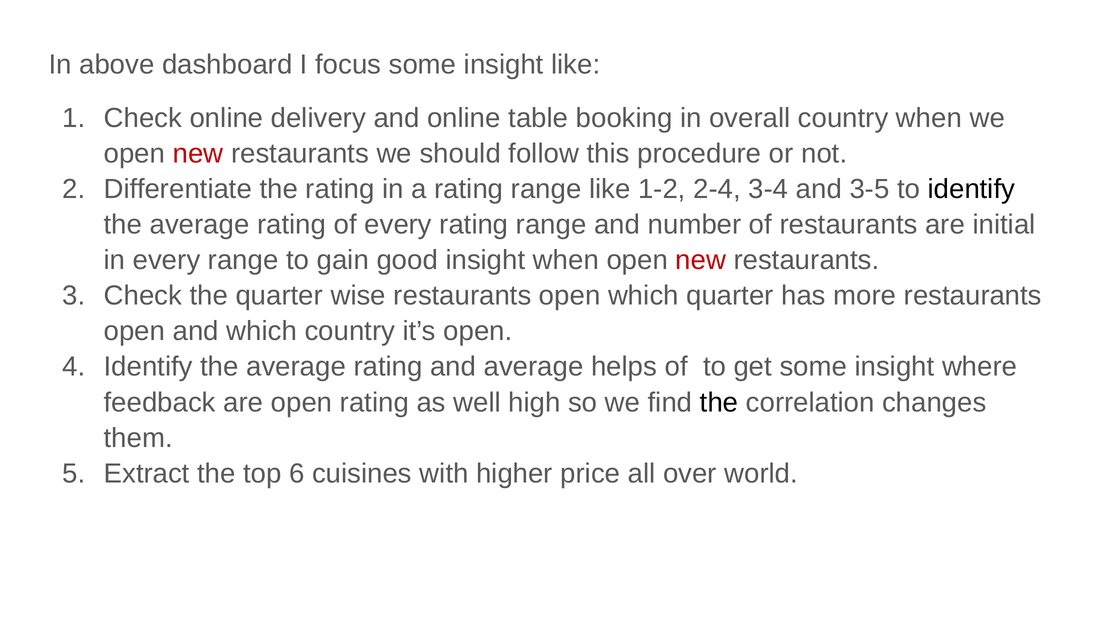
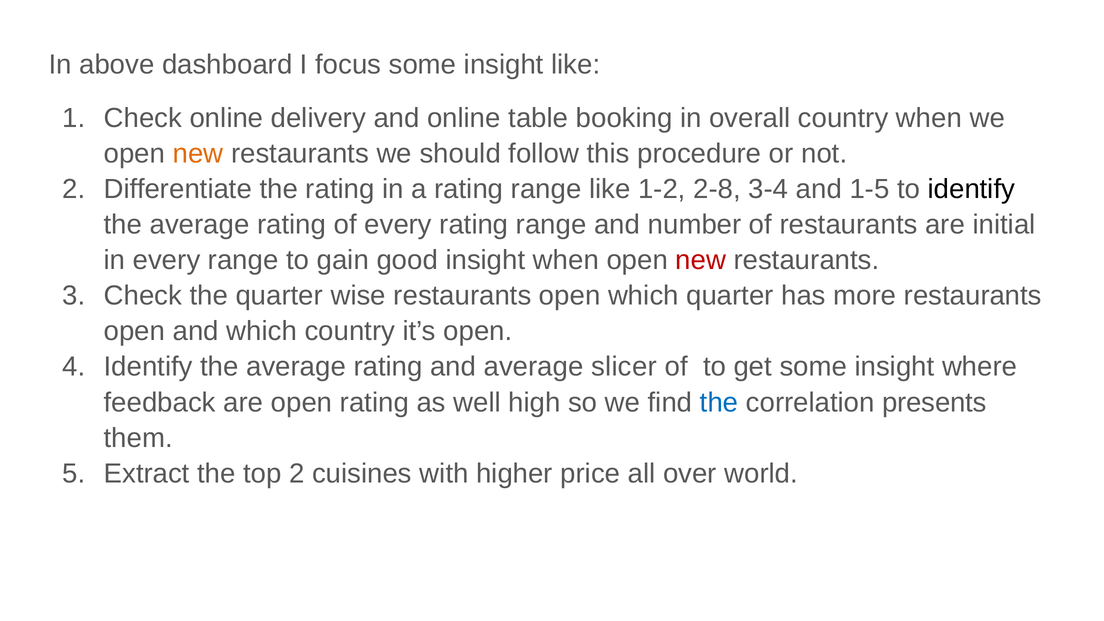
new at (198, 154) colour: red -> orange
2-4: 2-4 -> 2-8
3-5: 3-5 -> 1-5
helps: helps -> slicer
the at (719, 402) colour: black -> blue
changes: changes -> presents
top 6: 6 -> 2
